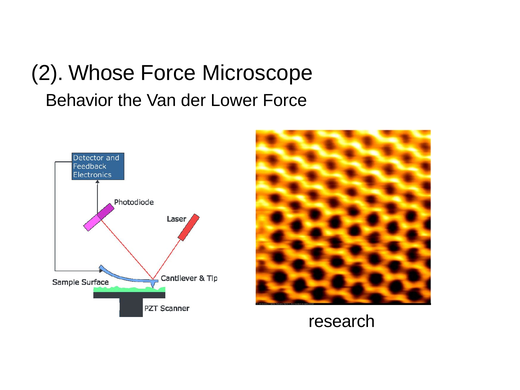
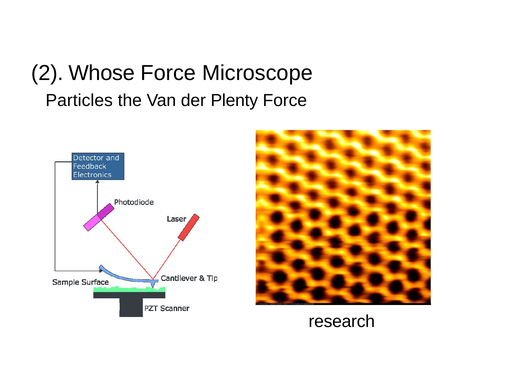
Behavior: Behavior -> Particles
Lower: Lower -> Plenty
